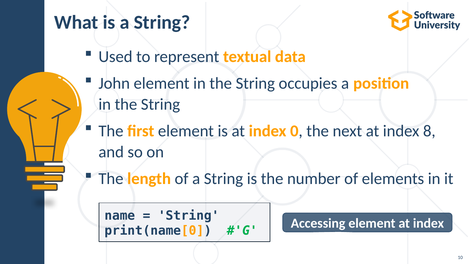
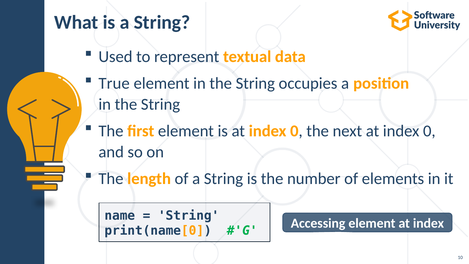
John: John -> True
next at index 8: 8 -> 0
